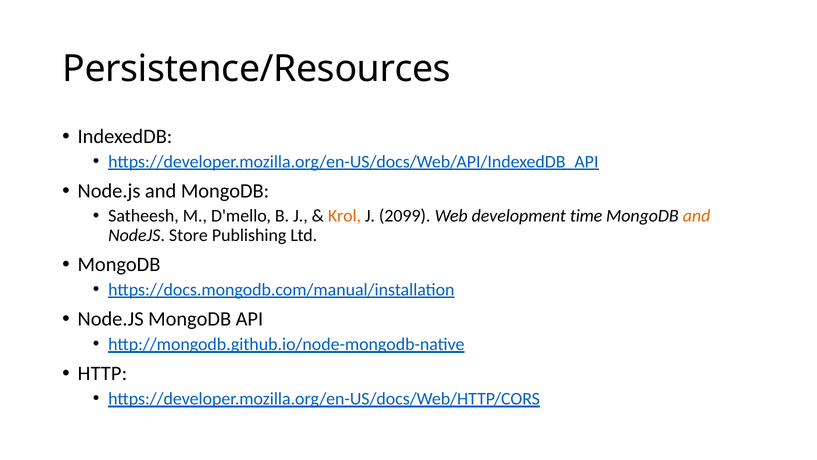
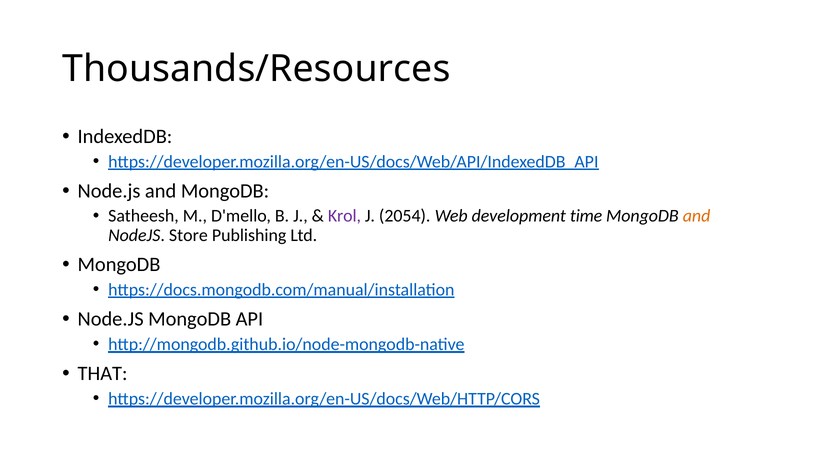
Persistence/Resources: Persistence/Resources -> Thousands/Resources
Krol colour: orange -> purple
2099: 2099 -> 2054
HTTP: HTTP -> THAT
